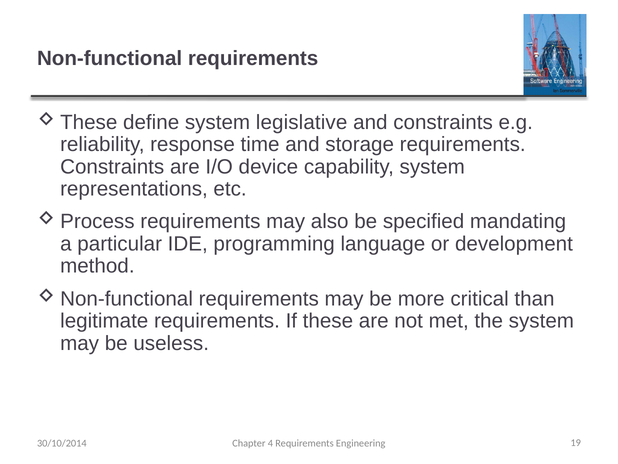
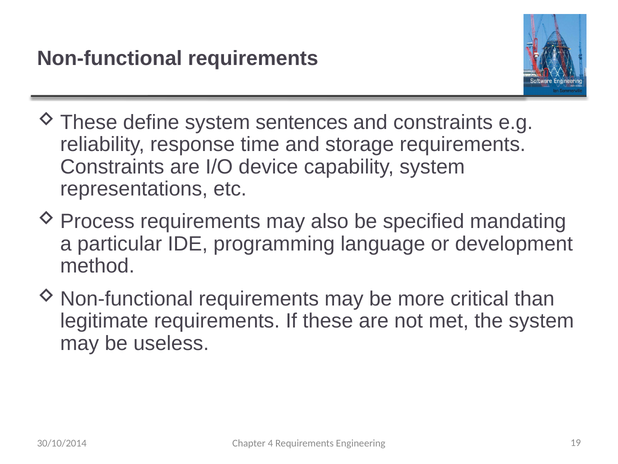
legislative: legislative -> sentences
